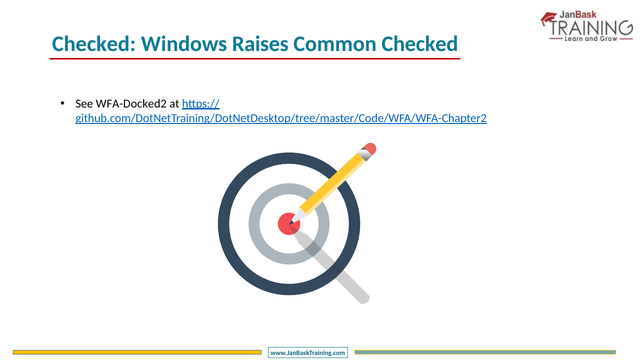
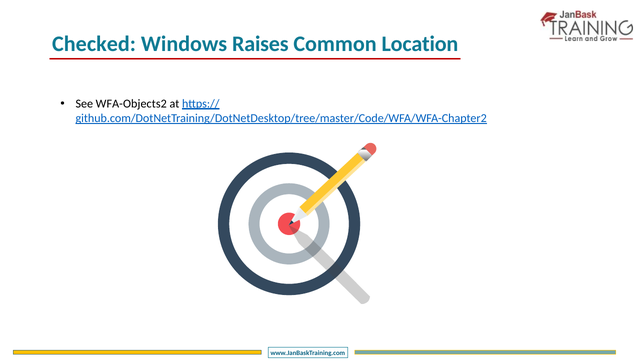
Common Checked: Checked -> Location
WFA-Docked2: WFA-Docked2 -> WFA-Objects2
